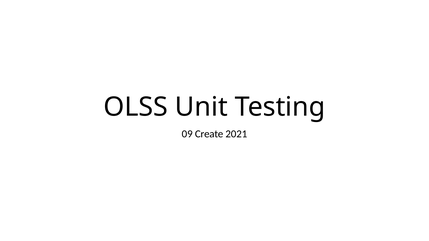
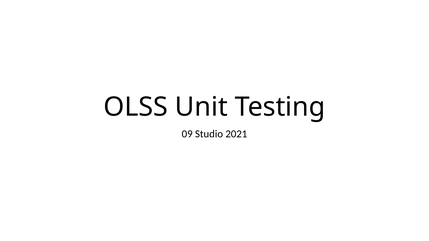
Create: Create -> Studio
